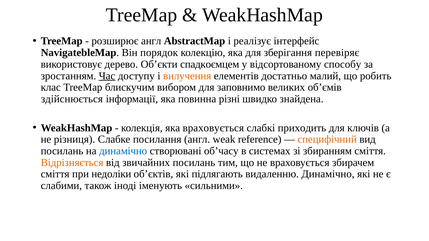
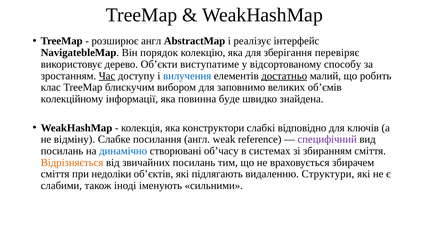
спадкоємцем: спадкоємцем -> виступатиме
вилучення colour: orange -> blue
достатньо underline: none -> present
здійснюється: здійснюється -> колекційному
різні: різні -> буде
яка враховується: враховується -> конструктори
приходить: приходить -> відповідно
різниця: різниця -> відміну
специфічний colour: orange -> purple
видаленню Динамічно: Динамічно -> Структури
